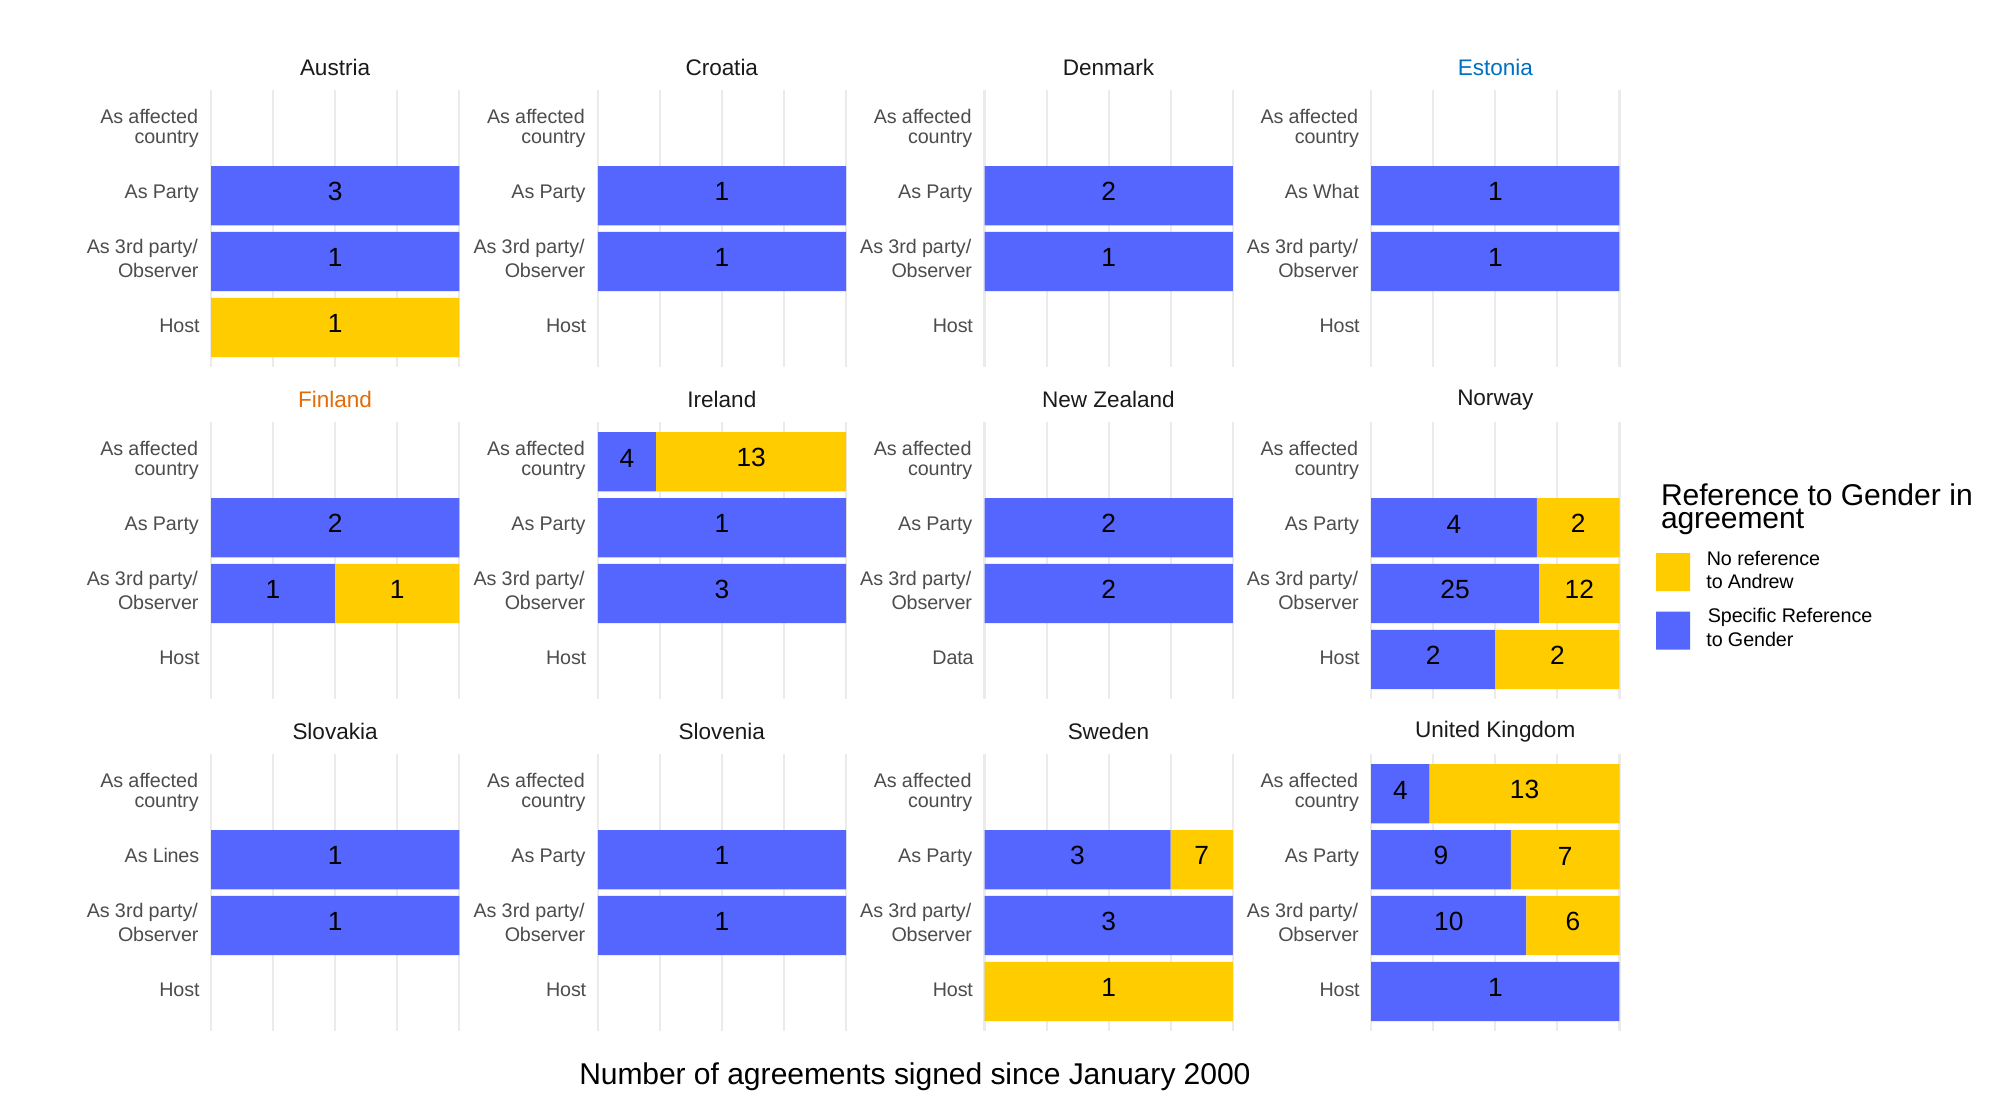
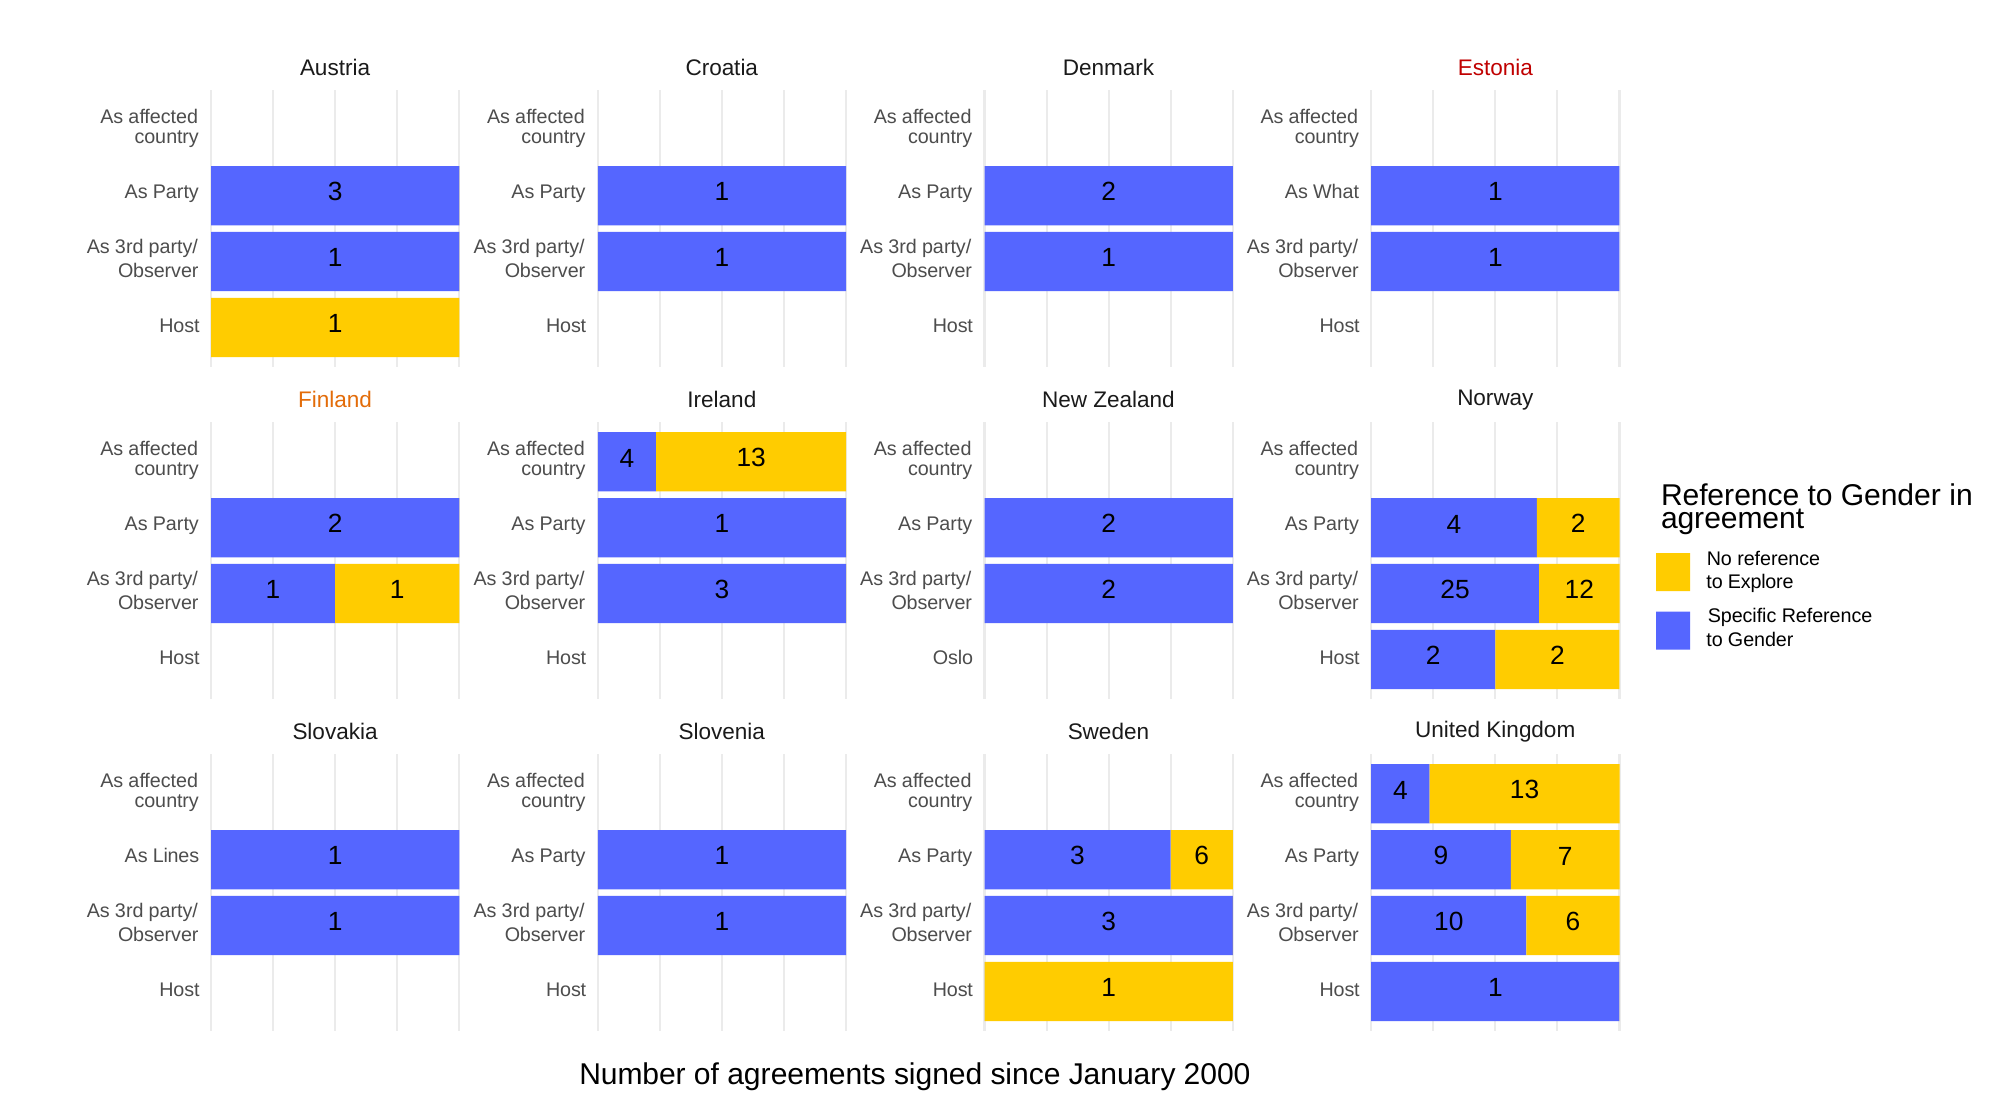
Estonia colour: blue -> red
Andrew: Andrew -> Explore
Data: Data -> Oslo
3 7: 7 -> 6
